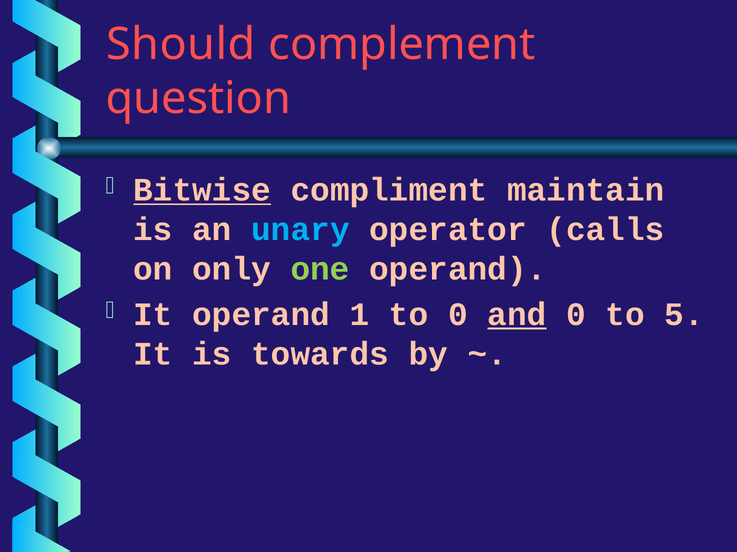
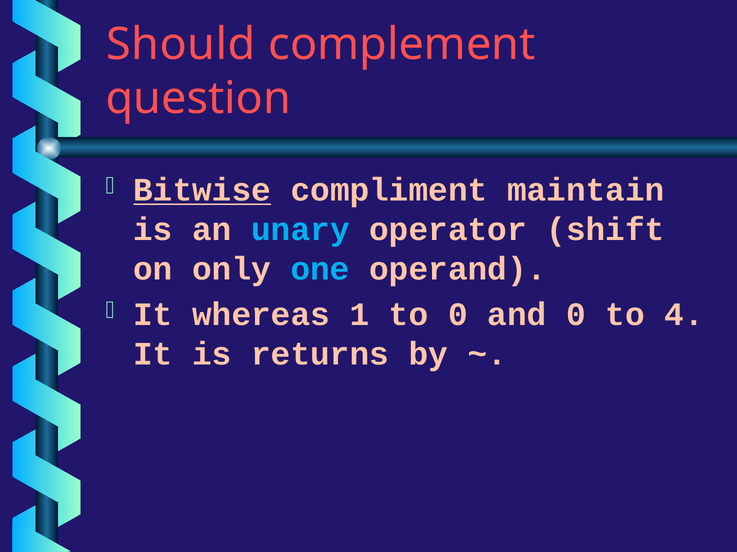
calls: calls -> shift
one colour: light green -> light blue
It operand: operand -> whereas
and underline: present -> none
5: 5 -> 4
towards: towards -> returns
